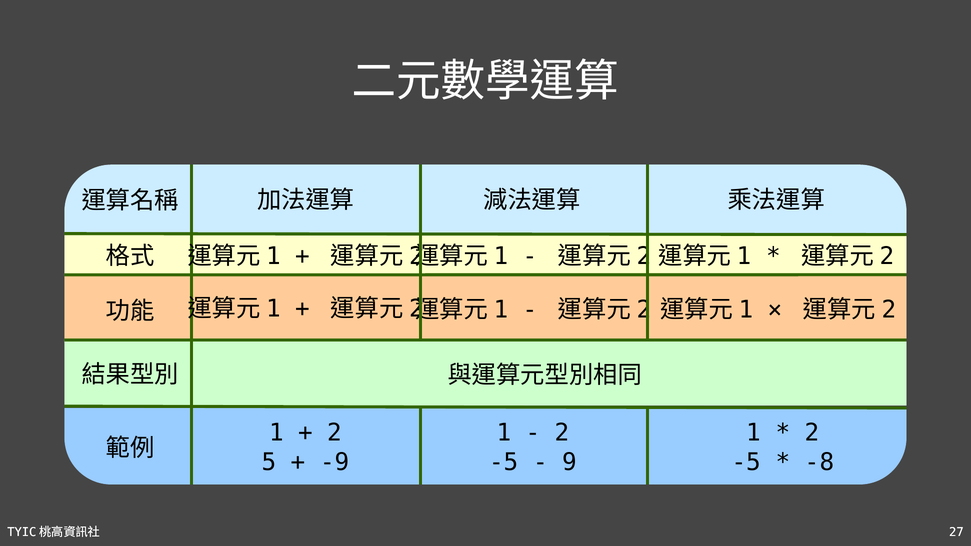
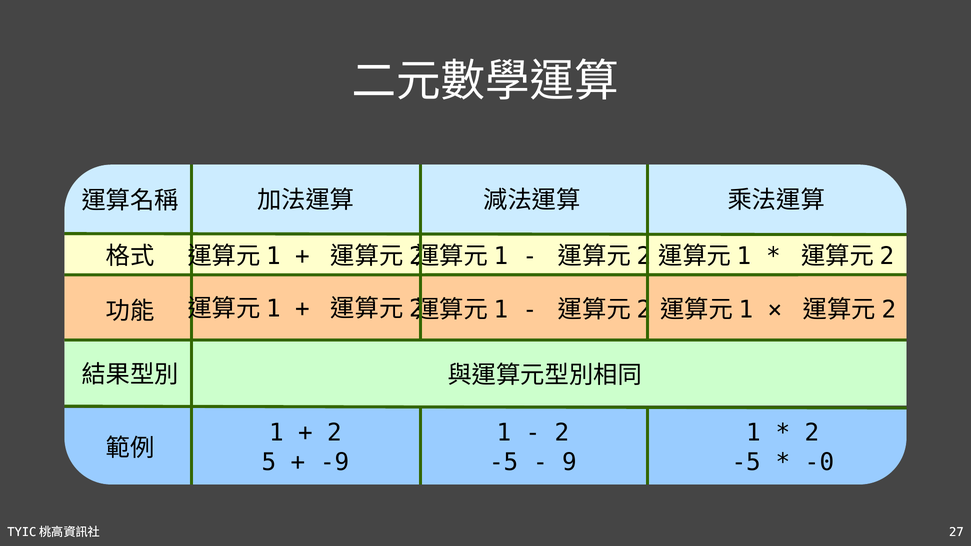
-8: -8 -> -0
